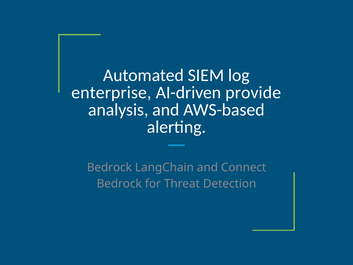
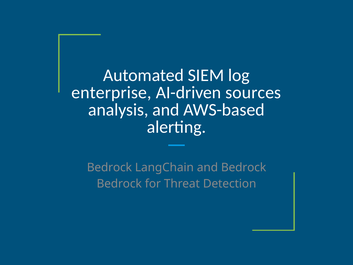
provide: provide -> sources
and Connect: Connect -> Bedrock
